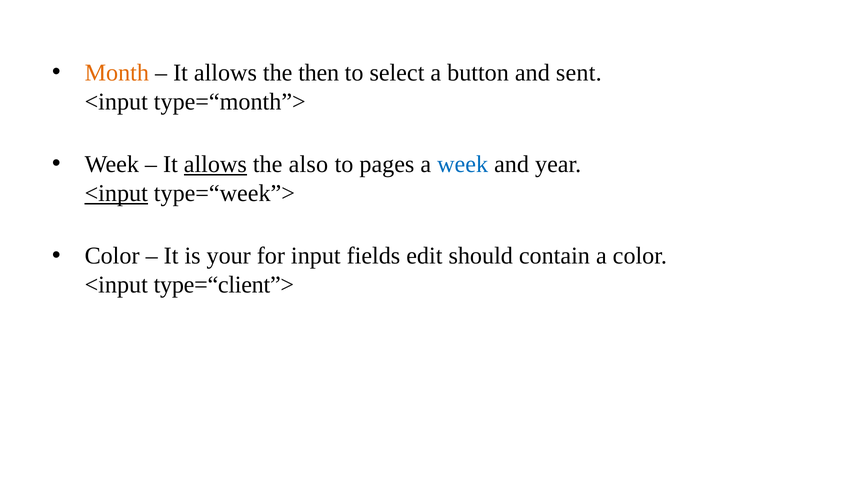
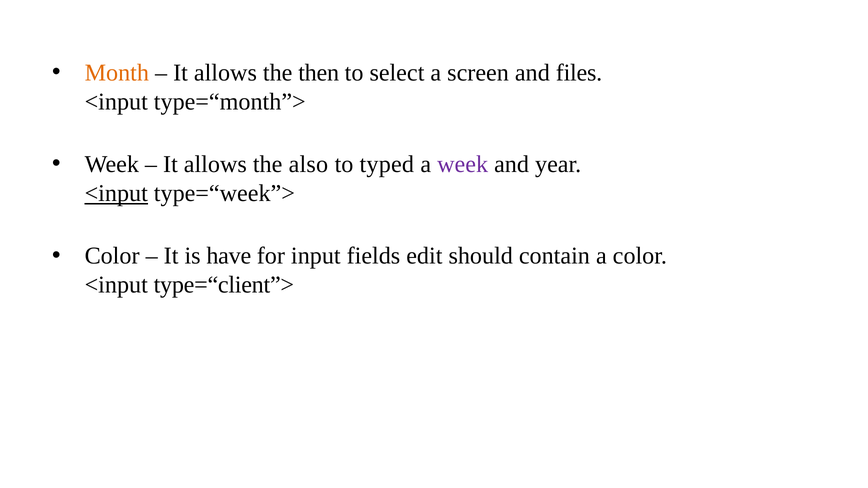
button: button -> screen
sent: sent -> files
allows at (215, 164) underline: present -> none
pages: pages -> typed
week at (463, 164) colour: blue -> purple
your: your -> have
